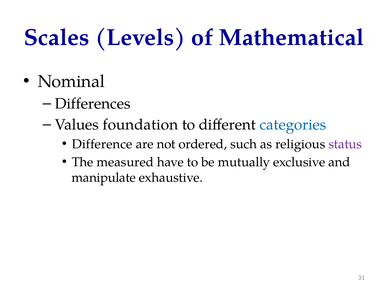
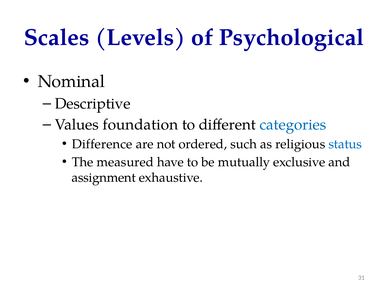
Mathematical: Mathematical -> Psychological
Differences: Differences -> Descriptive
status colour: purple -> blue
manipulate: manipulate -> assignment
